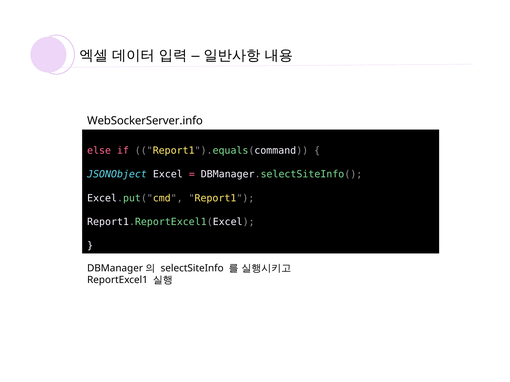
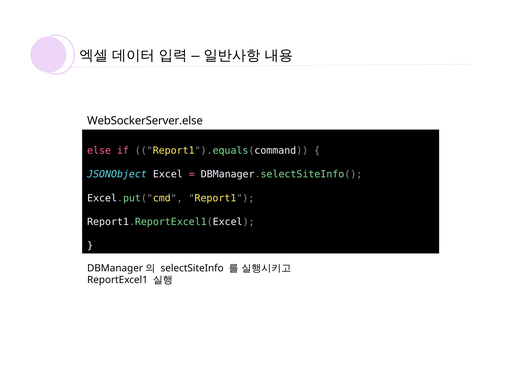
WebSockerServer.info: WebSockerServer.info -> WebSockerServer.else
